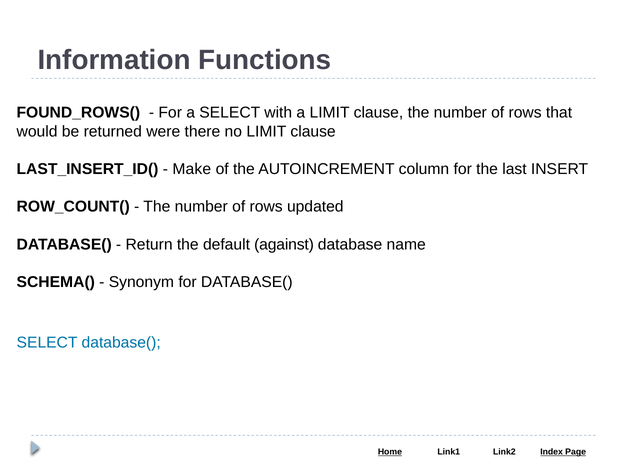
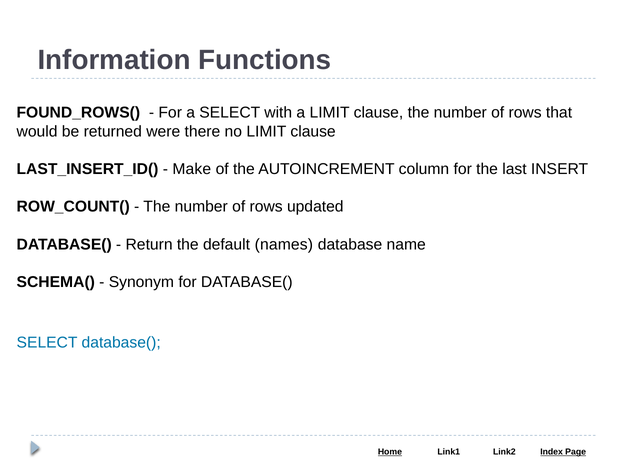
against: against -> names
